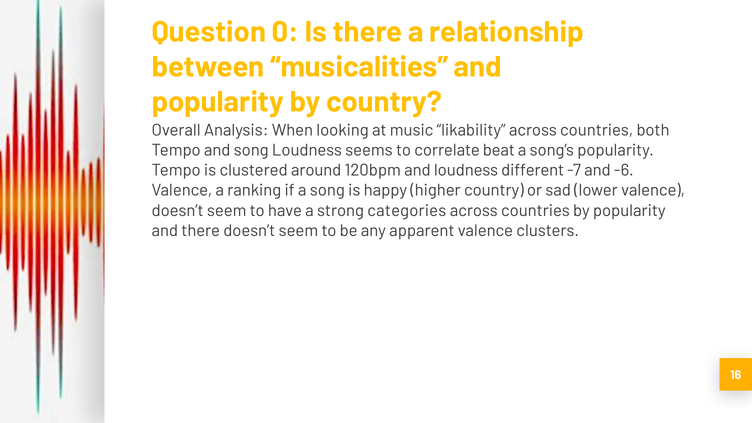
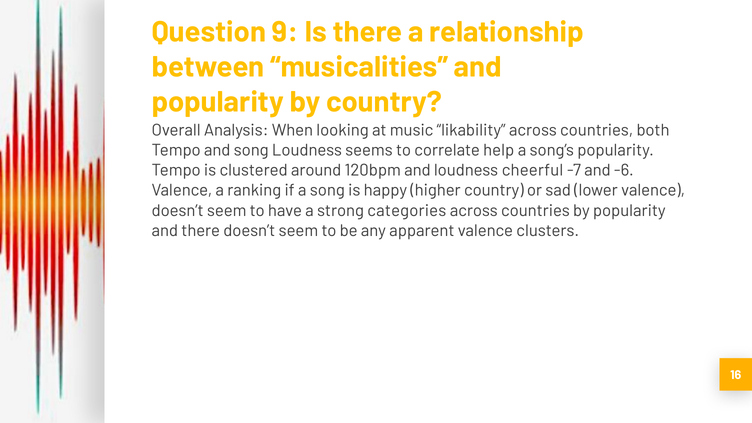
0: 0 -> 9
beat: beat -> help
different: different -> cheerful
